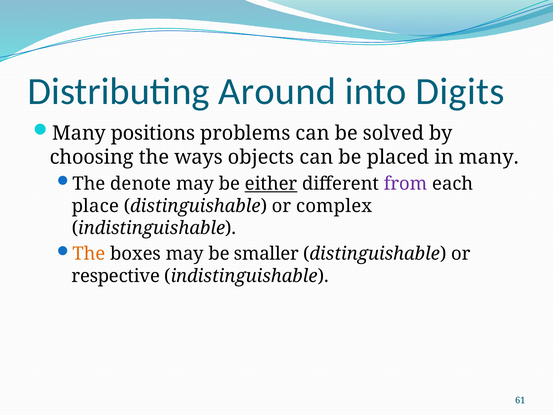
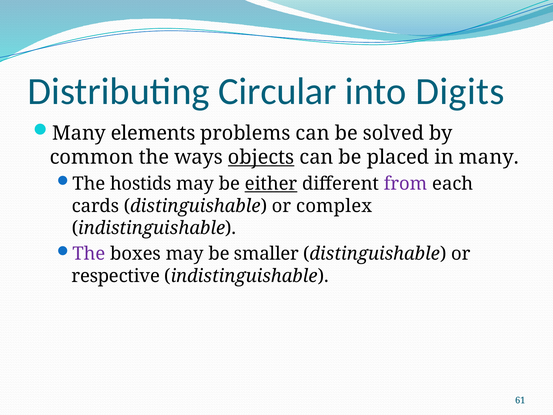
Around: Around -> Circular
positions: positions -> elements
choosing: choosing -> common
objects underline: none -> present
denote: denote -> hostids
place: place -> cards
The at (89, 254) colour: orange -> purple
